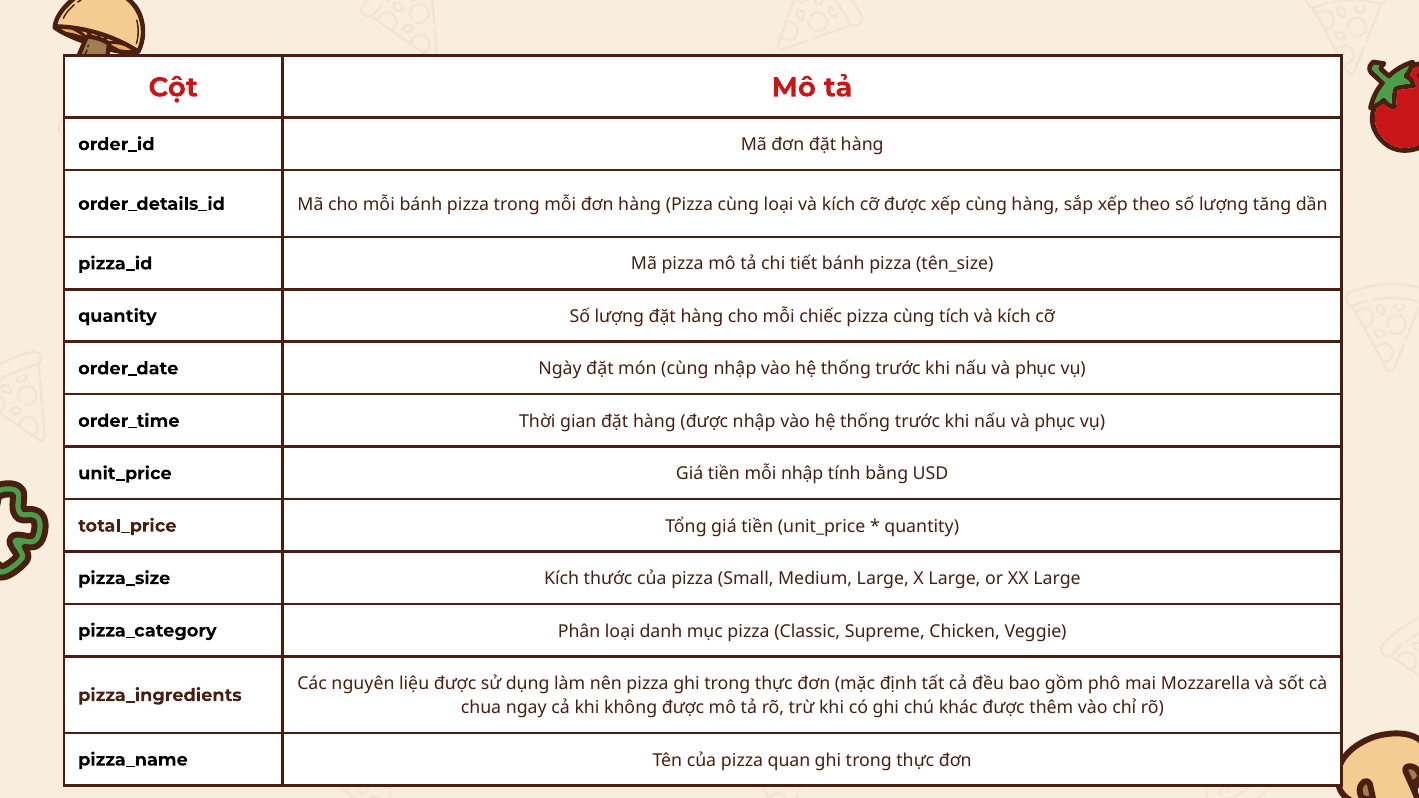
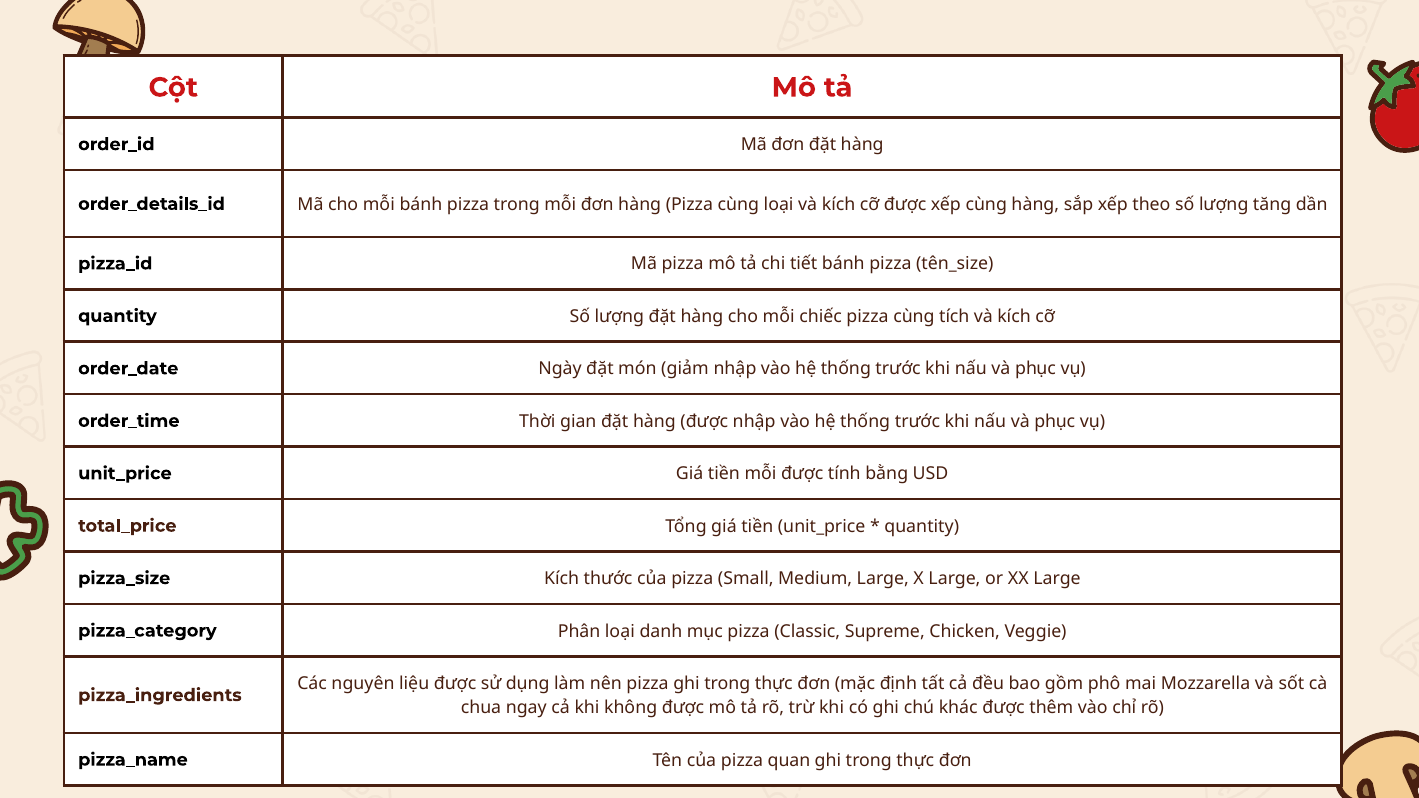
món cùng: cùng -> giảm
mỗi nhập: nhập -> được
